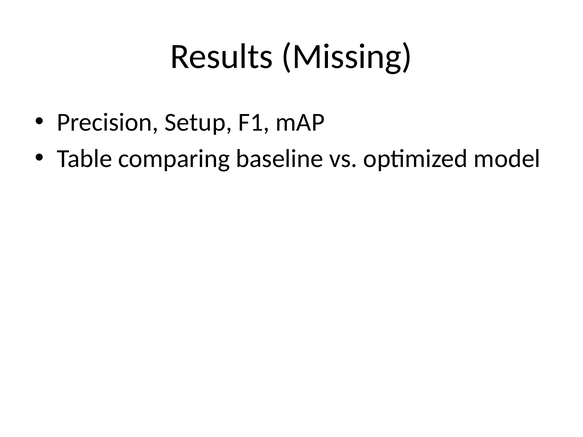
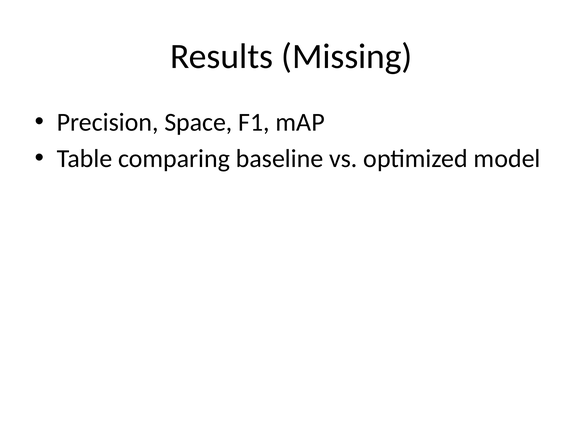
Setup: Setup -> Space
